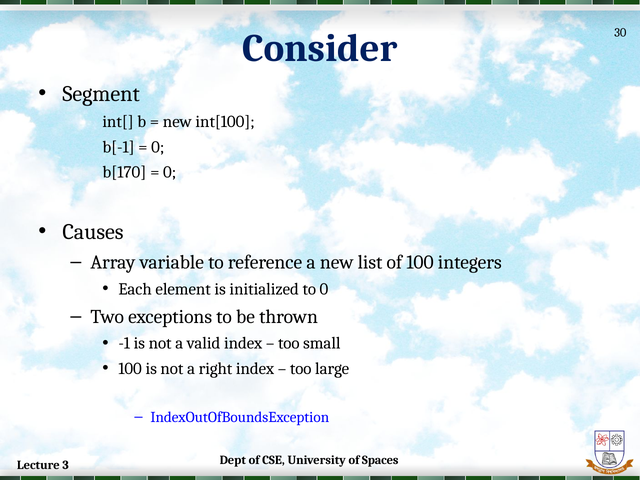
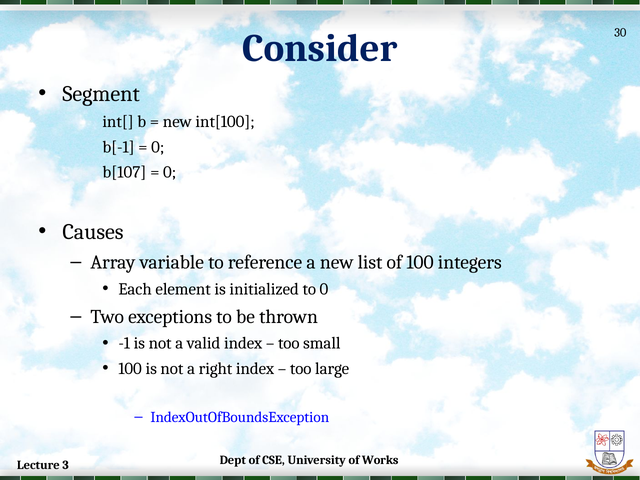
b[170: b[170 -> b[107
Spaces: Spaces -> Works
